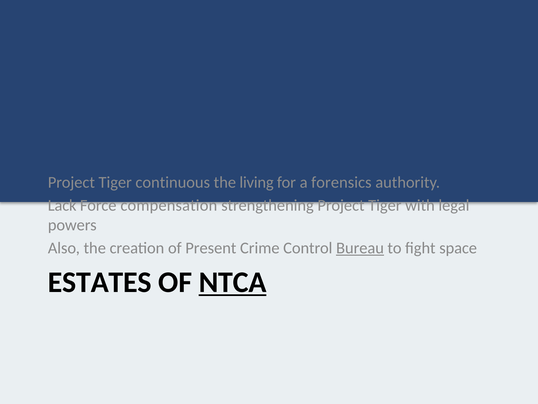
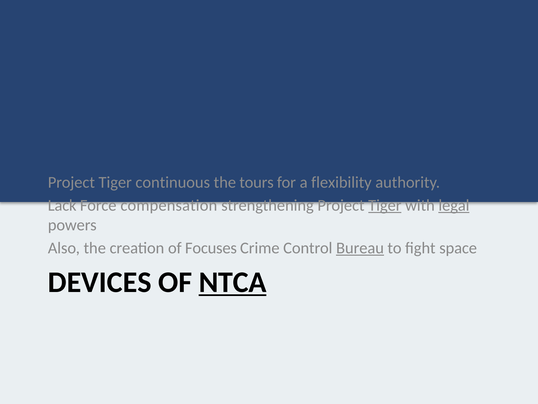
living: living -> tours
forensics: forensics -> flexibility
Tiger at (385, 205) underline: none -> present
legal underline: none -> present
Present: Present -> Focuses
ESTATES: ESTATES -> DEVICES
